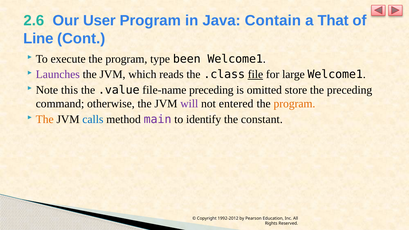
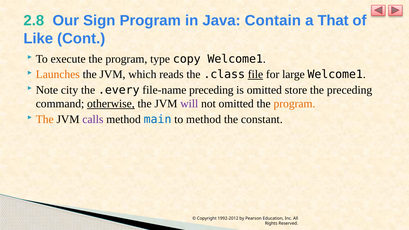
2.6: 2.6 -> 2.8
User: User -> Sign
Line: Line -> Like
been: been -> copy
Launches colour: purple -> orange
this: this -> city
.value: .value -> .every
otherwise underline: none -> present
not entered: entered -> omitted
calls colour: blue -> purple
main colour: purple -> blue
to identify: identify -> method
